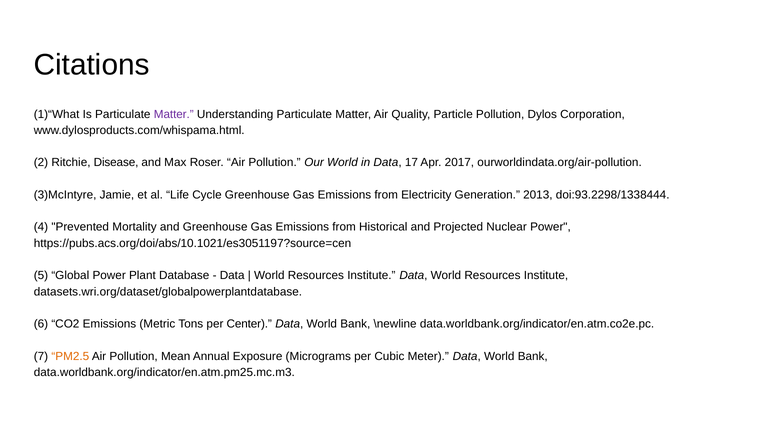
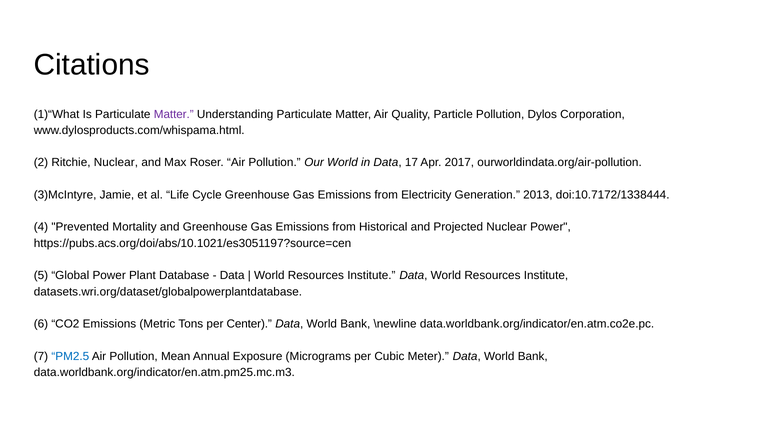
Ritchie Disease: Disease -> Nuclear
doi:93.2298/1338444: doi:93.2298/1338444 -> doi:10.7172/1338444
PM2.5 colour: orange -> blue
